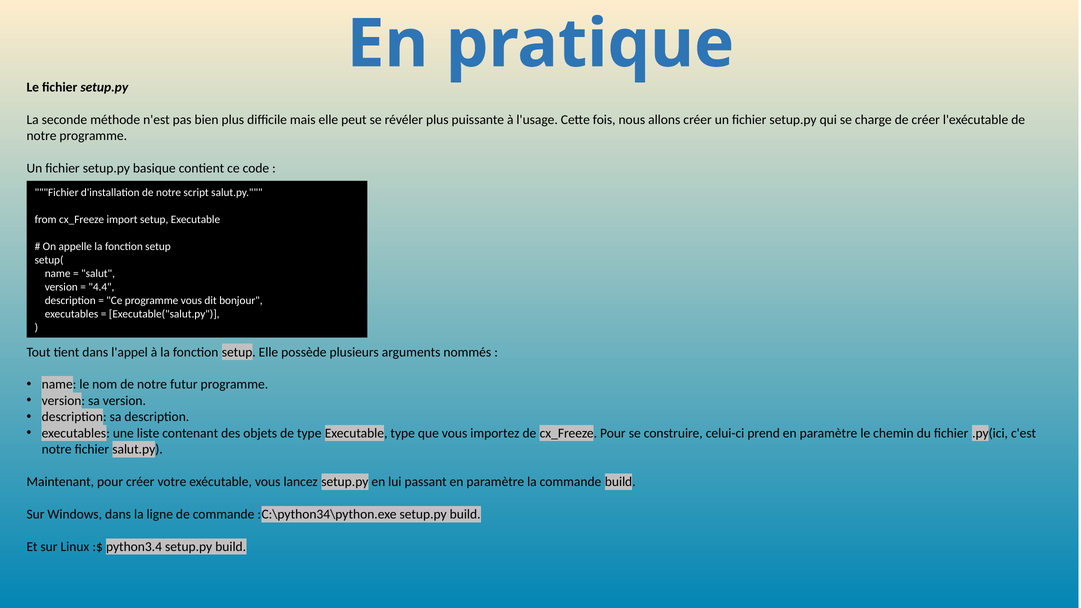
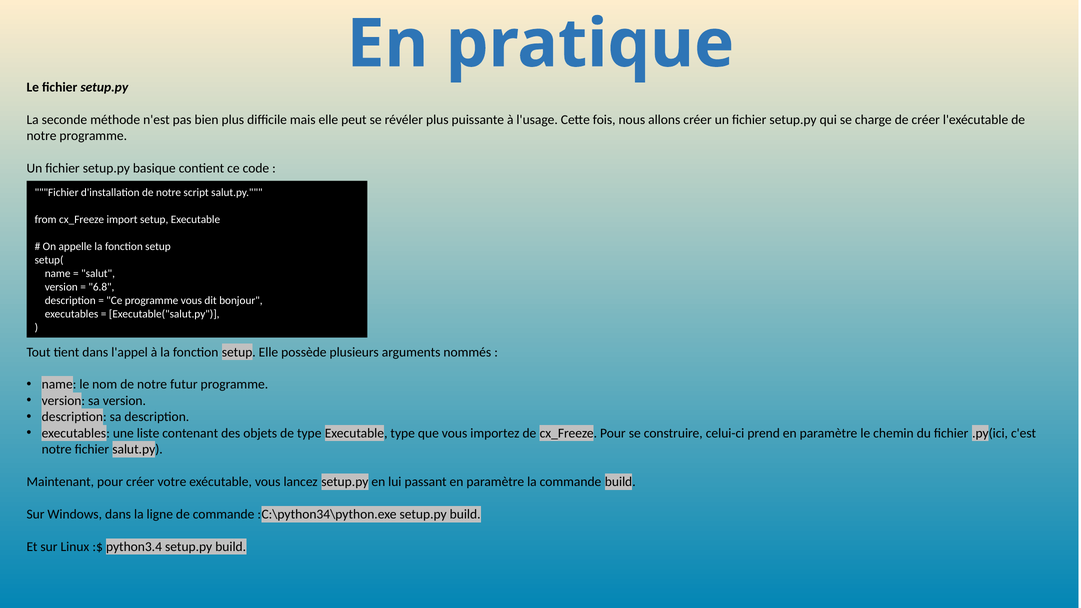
4.4: 4.4 -> 6.8
